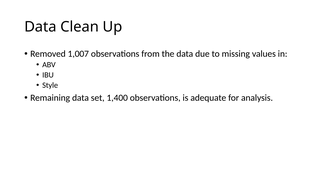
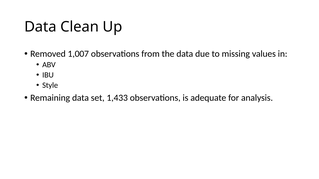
1,400: 1,400 -> 1,433
